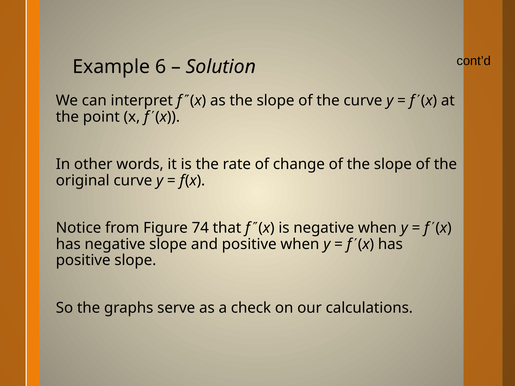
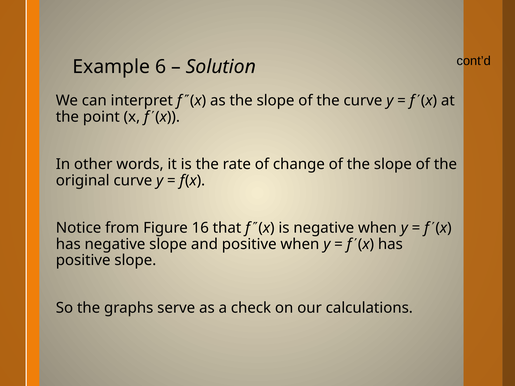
74: 74 -> 16
